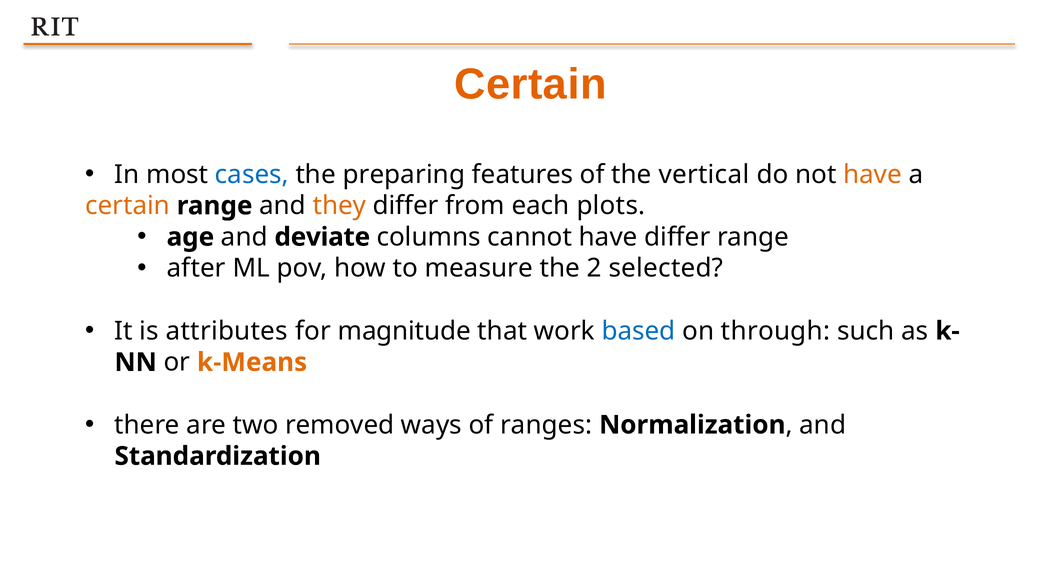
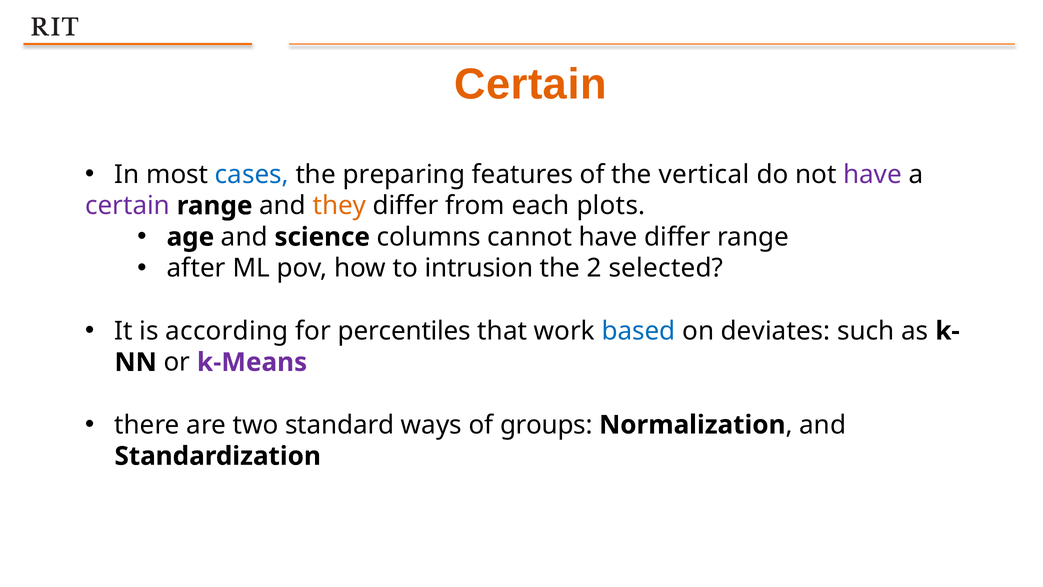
have at (873, 174) colour: orange -> purple
certain at (128, 206) colour: orange -> purple
deviate: deviate -> science
measure: measure -> intrusion
attributes: attributes -> according
magnitude: magnitude -> percentiles
through: through -> deviates
k-Means colour: orange -> purple
removed: removed -> standard
ranges: ranges -> groups
